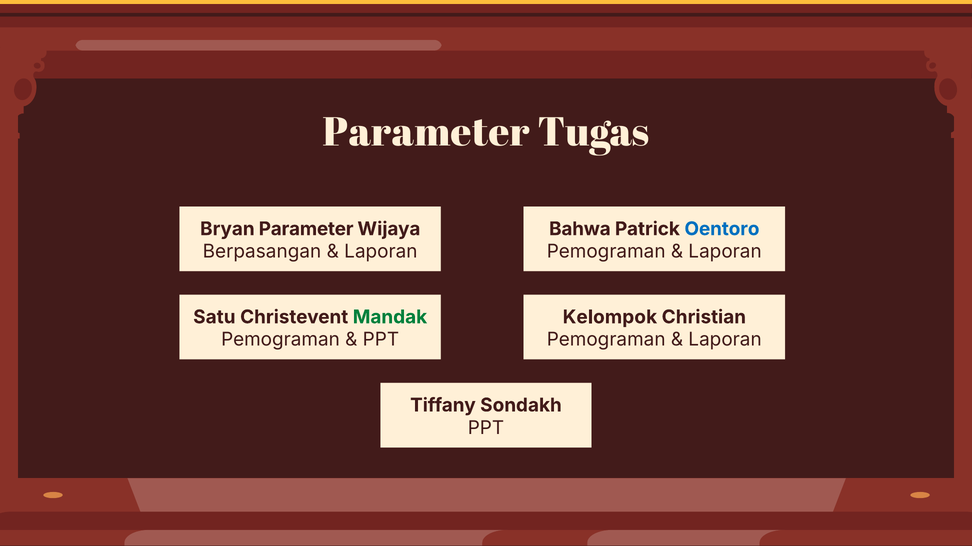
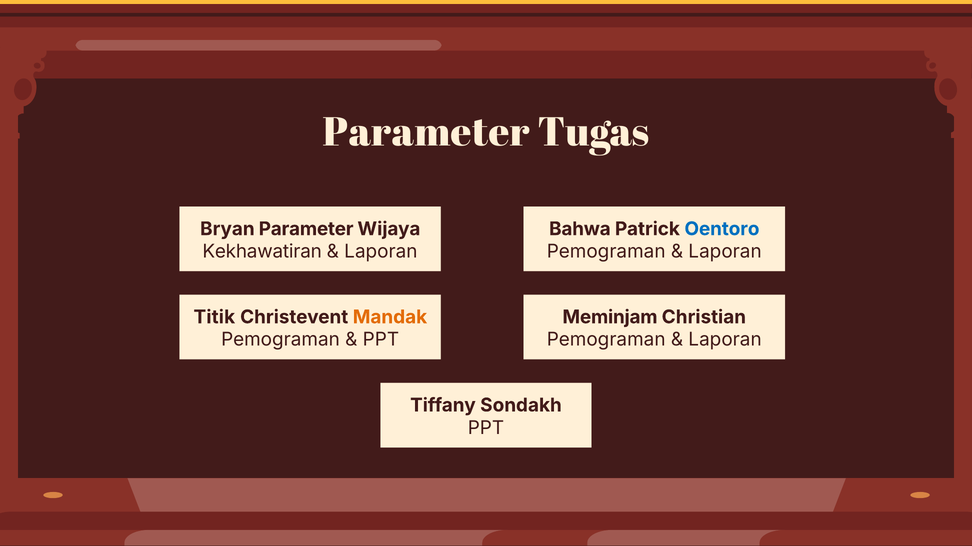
Berpasangan: Berpasangan -> Kekhawatiran
Satu: Satu -> Titik
Mandak colour: green -> orange
Kelompok: Kelompok -> Meminjam
